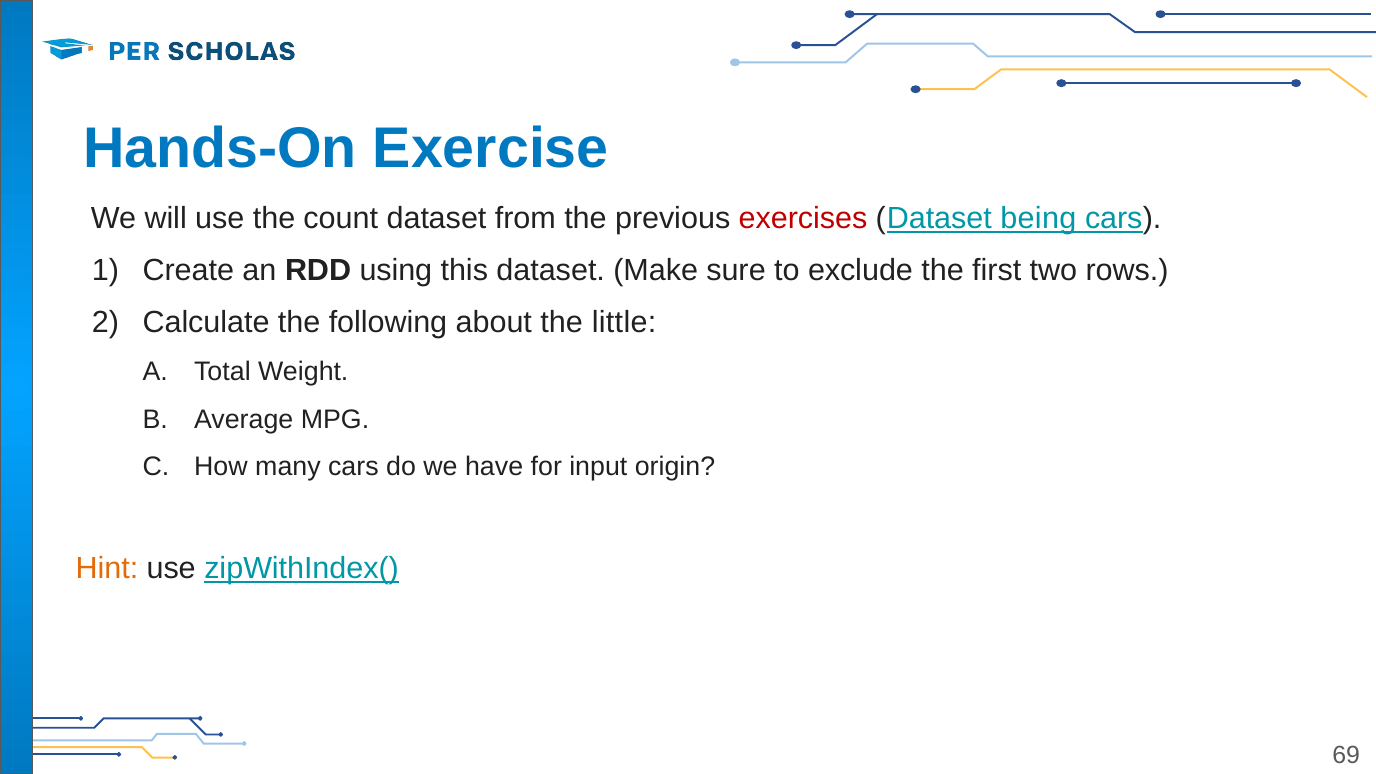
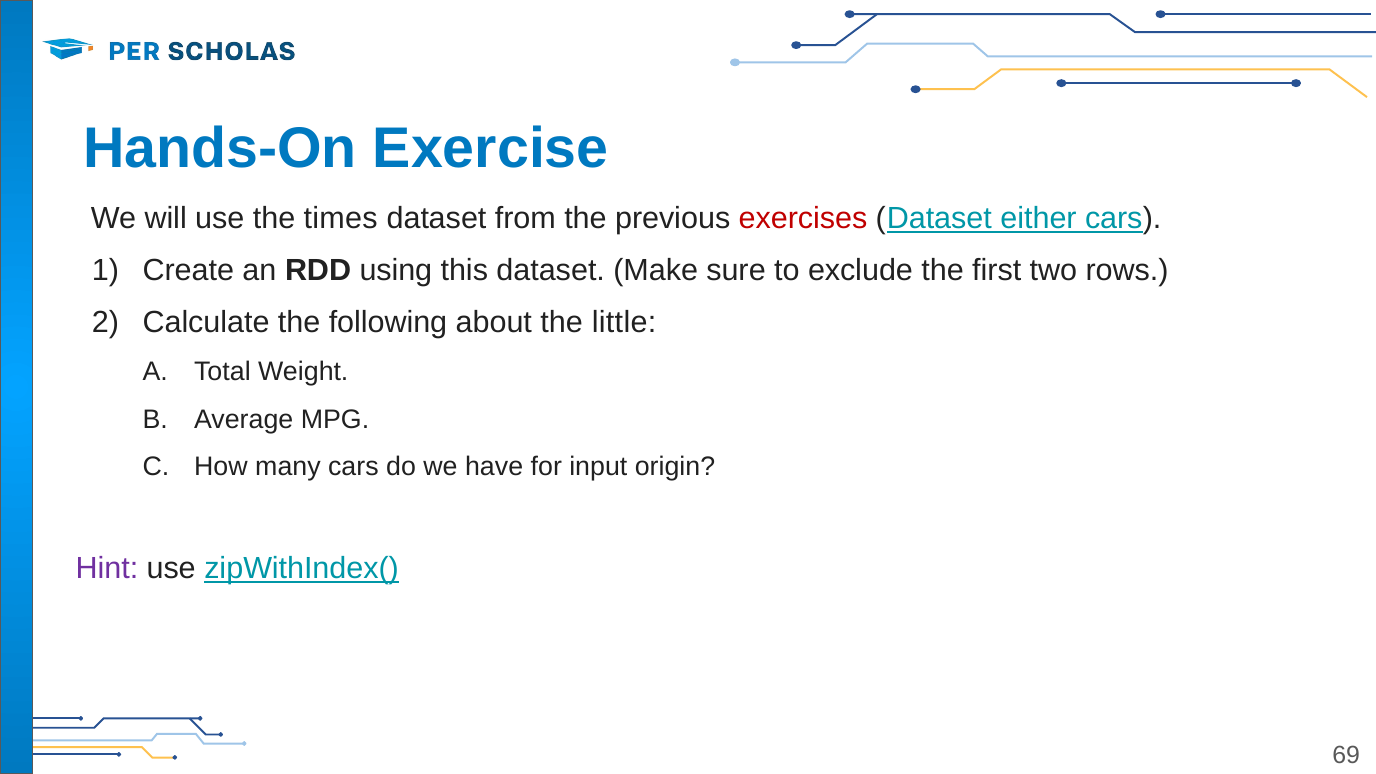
count: count -> times
being: being -> either
Hint colour: orange -> purple
